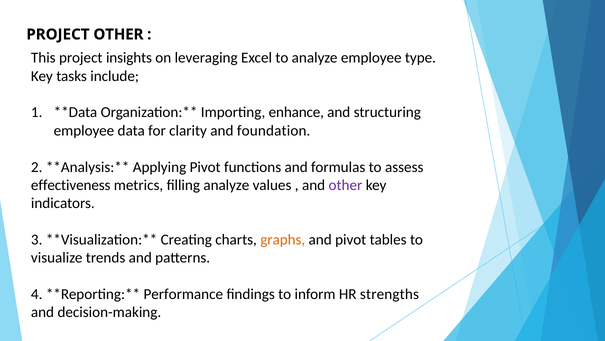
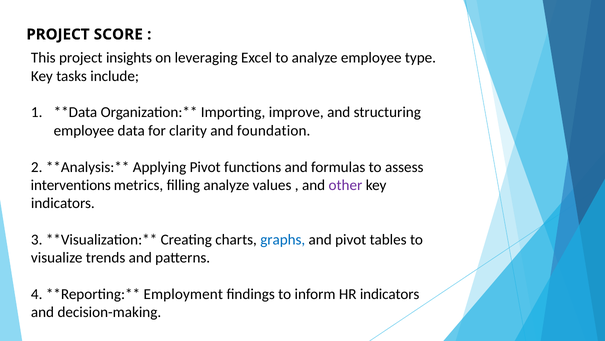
PROJECT OTHER: OTHER -> SCORE
enhance: enhance -> improve
effectiveness: effectiveness -> interventions
graphs colour: orange -> blue
Performance: Performance -> Employment
HR strengths: strengths -> indicators
